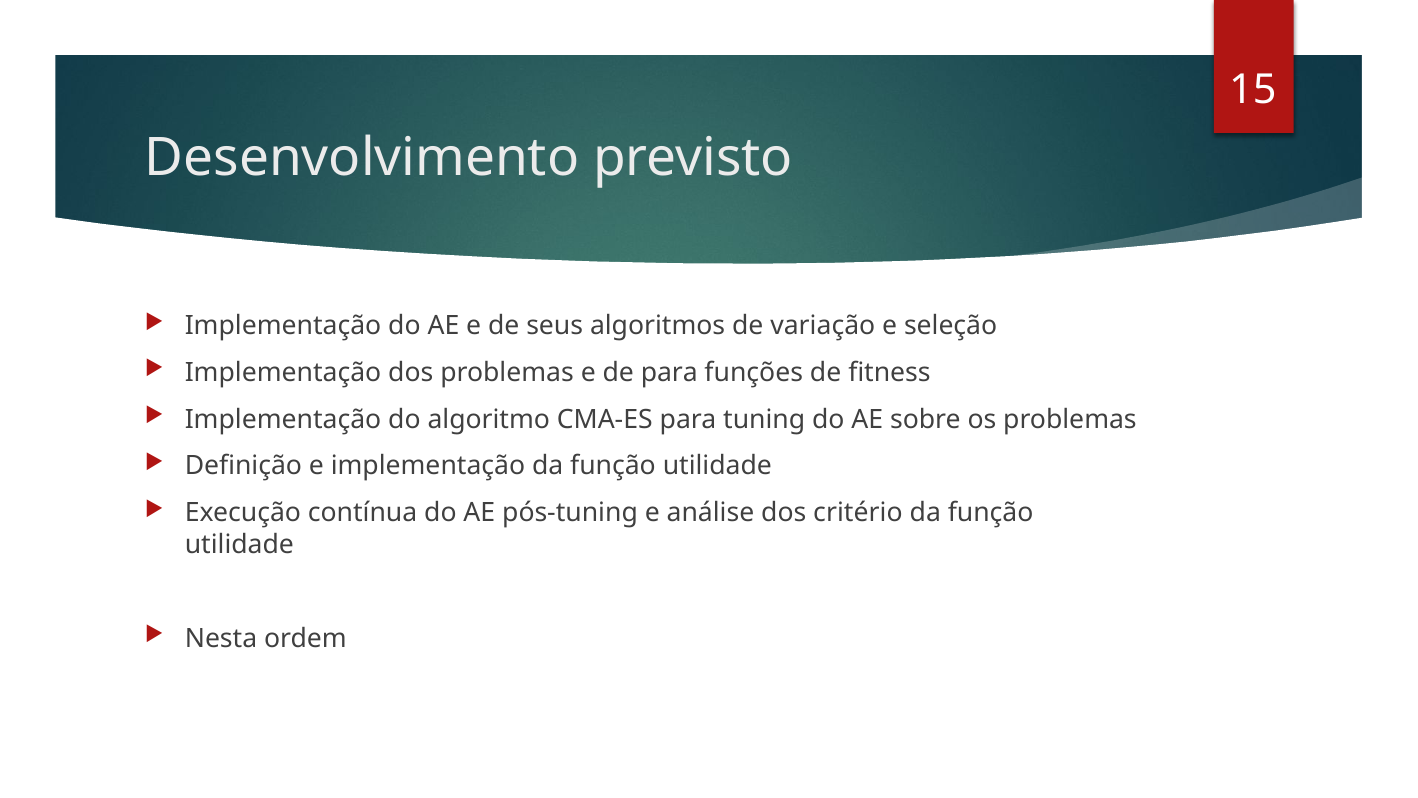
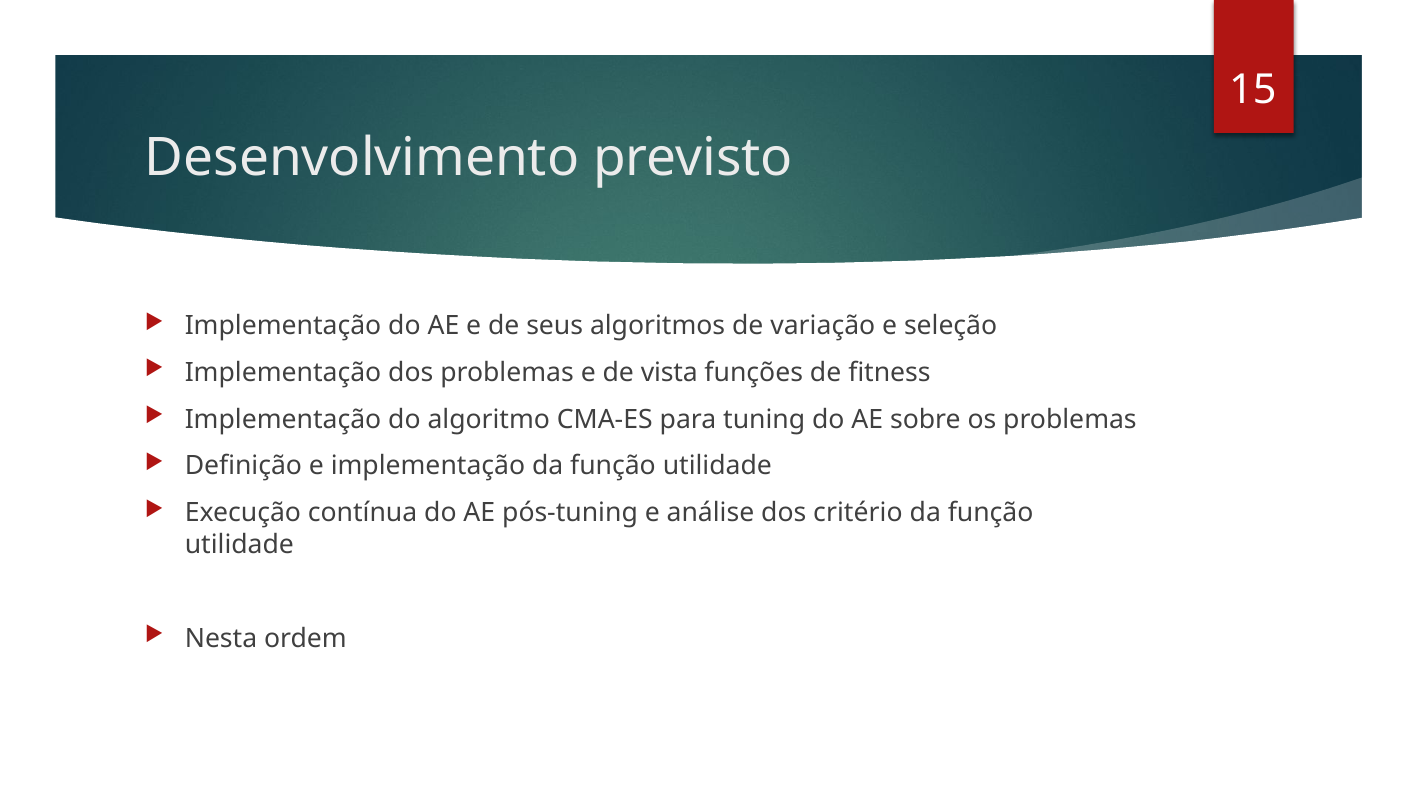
de para: para -> vista
